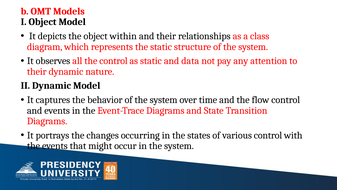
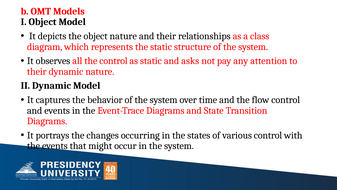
object within: within -> nature
data: data -> asks
